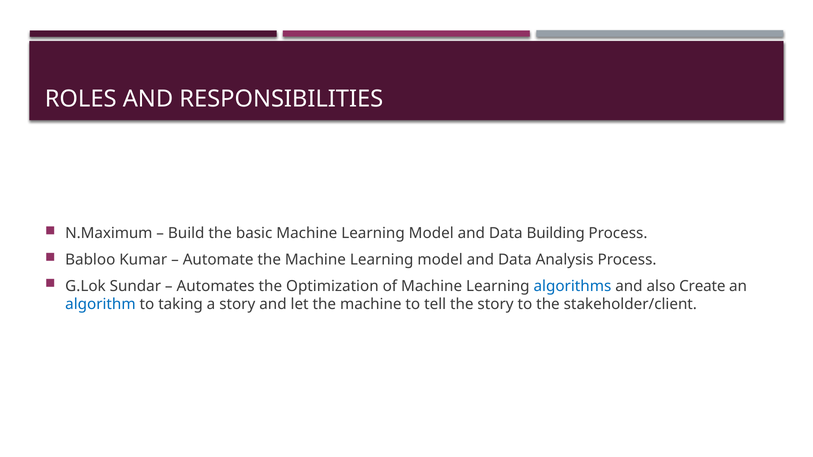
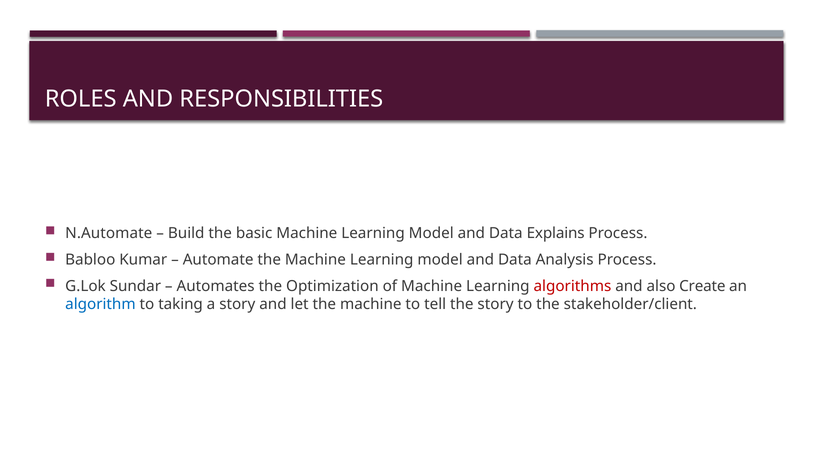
N.Maximum: N.Maximum -> N.Automate
Building: Building -> Explains
algorithms colour: blue -> red
